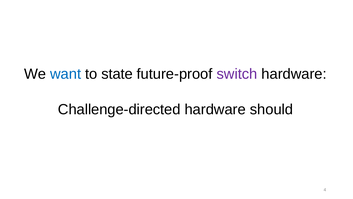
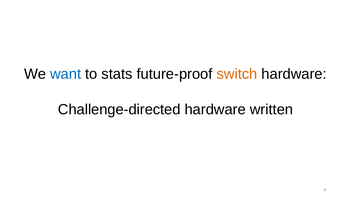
state: state -> stats
switch colour: purple -> orange
should: should -> written
